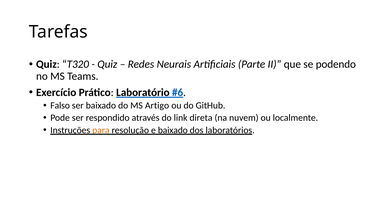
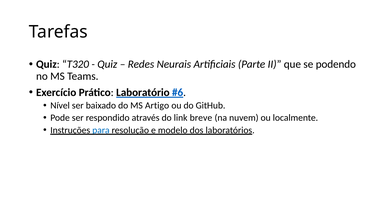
Falso: Falso -> Nível
direta: direta -> breve
para colour: orange -> blue
e baixado: baixado -> modelo
